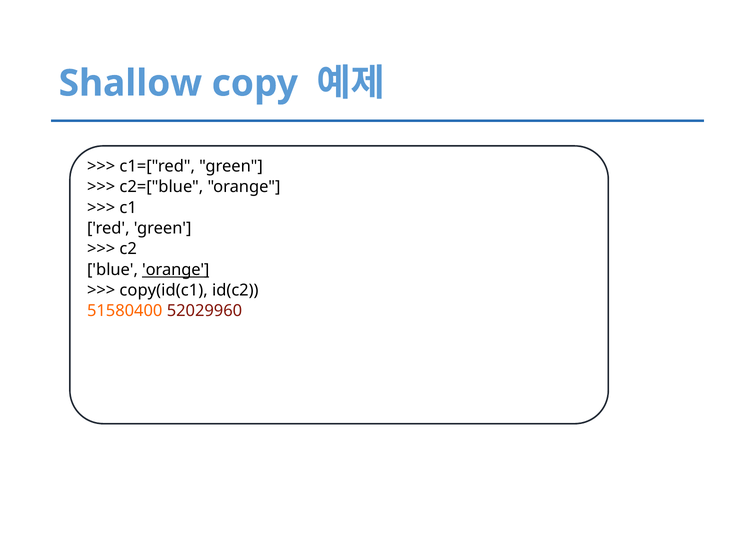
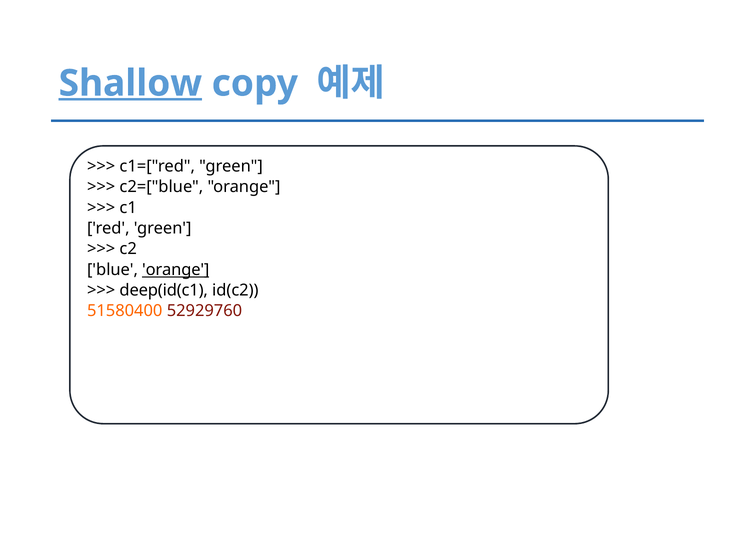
Shallow underline: none -> present
copy(id(c1: copy(id(c1 -> deep(id(c1
52029960: 52029960 -> 52929760
